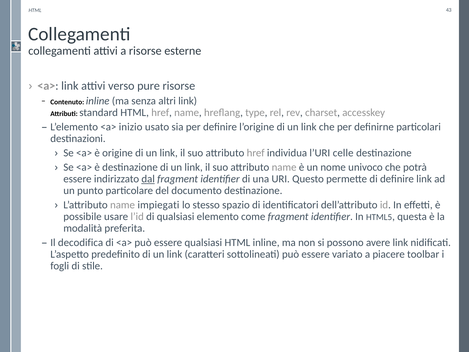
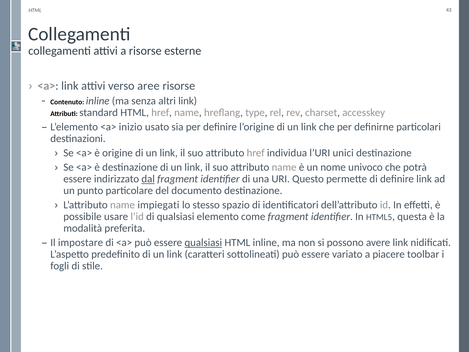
pure: pure -> aree
celle: celle -> unici
decodifica: decodifica -> impostare
qualsiasi at (203, 242) underline: none -> present
